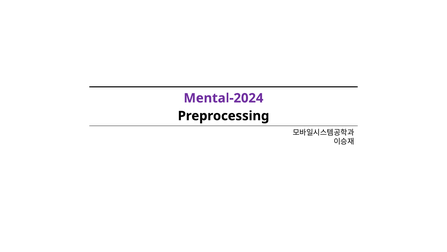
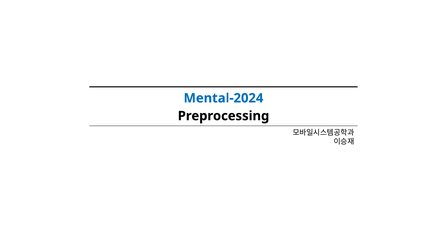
Mental-2024 colour: purple -> blue
